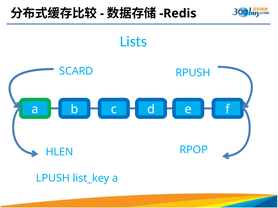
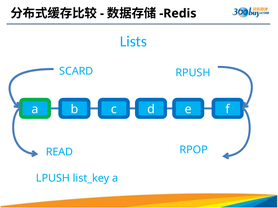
HLEN: HLEN -> READ
